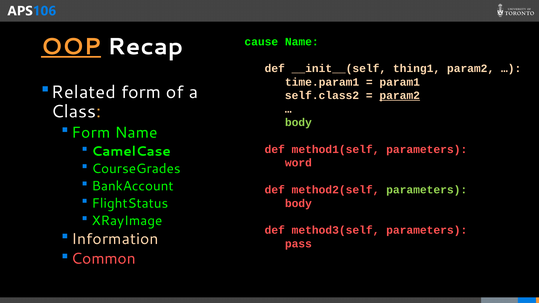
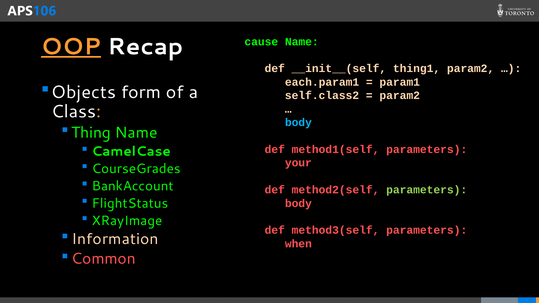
time.param1: time.param1 -> each.param1
Related: Related -> Objects
param2 at (400, 96) underline: present -> none
body at (298, 123) colour: light green -> light blue
Form at (91, 133): Form -> Thing
word: word -> your
pass: pass -> when
